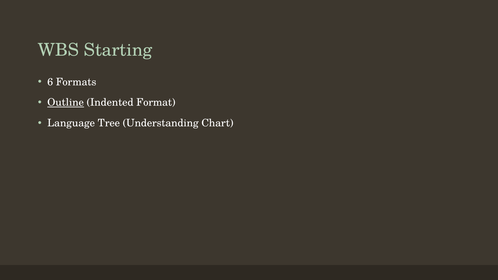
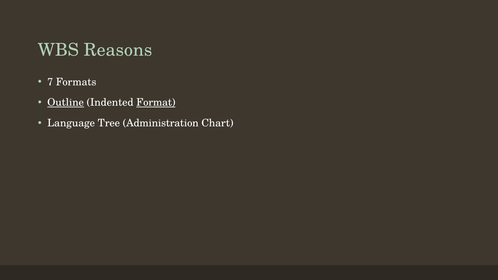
Starting: Starting -> Reasons
6: 6 -> 7
Format underline: none -> present
Understanding: Understanding -> Administration
